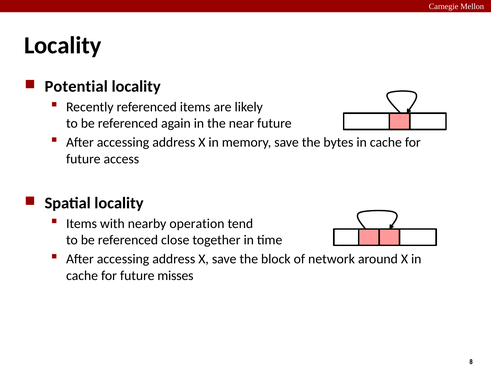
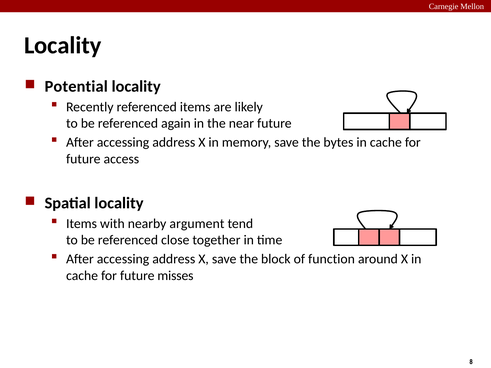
operation: operation -> argument
network: network -> function
